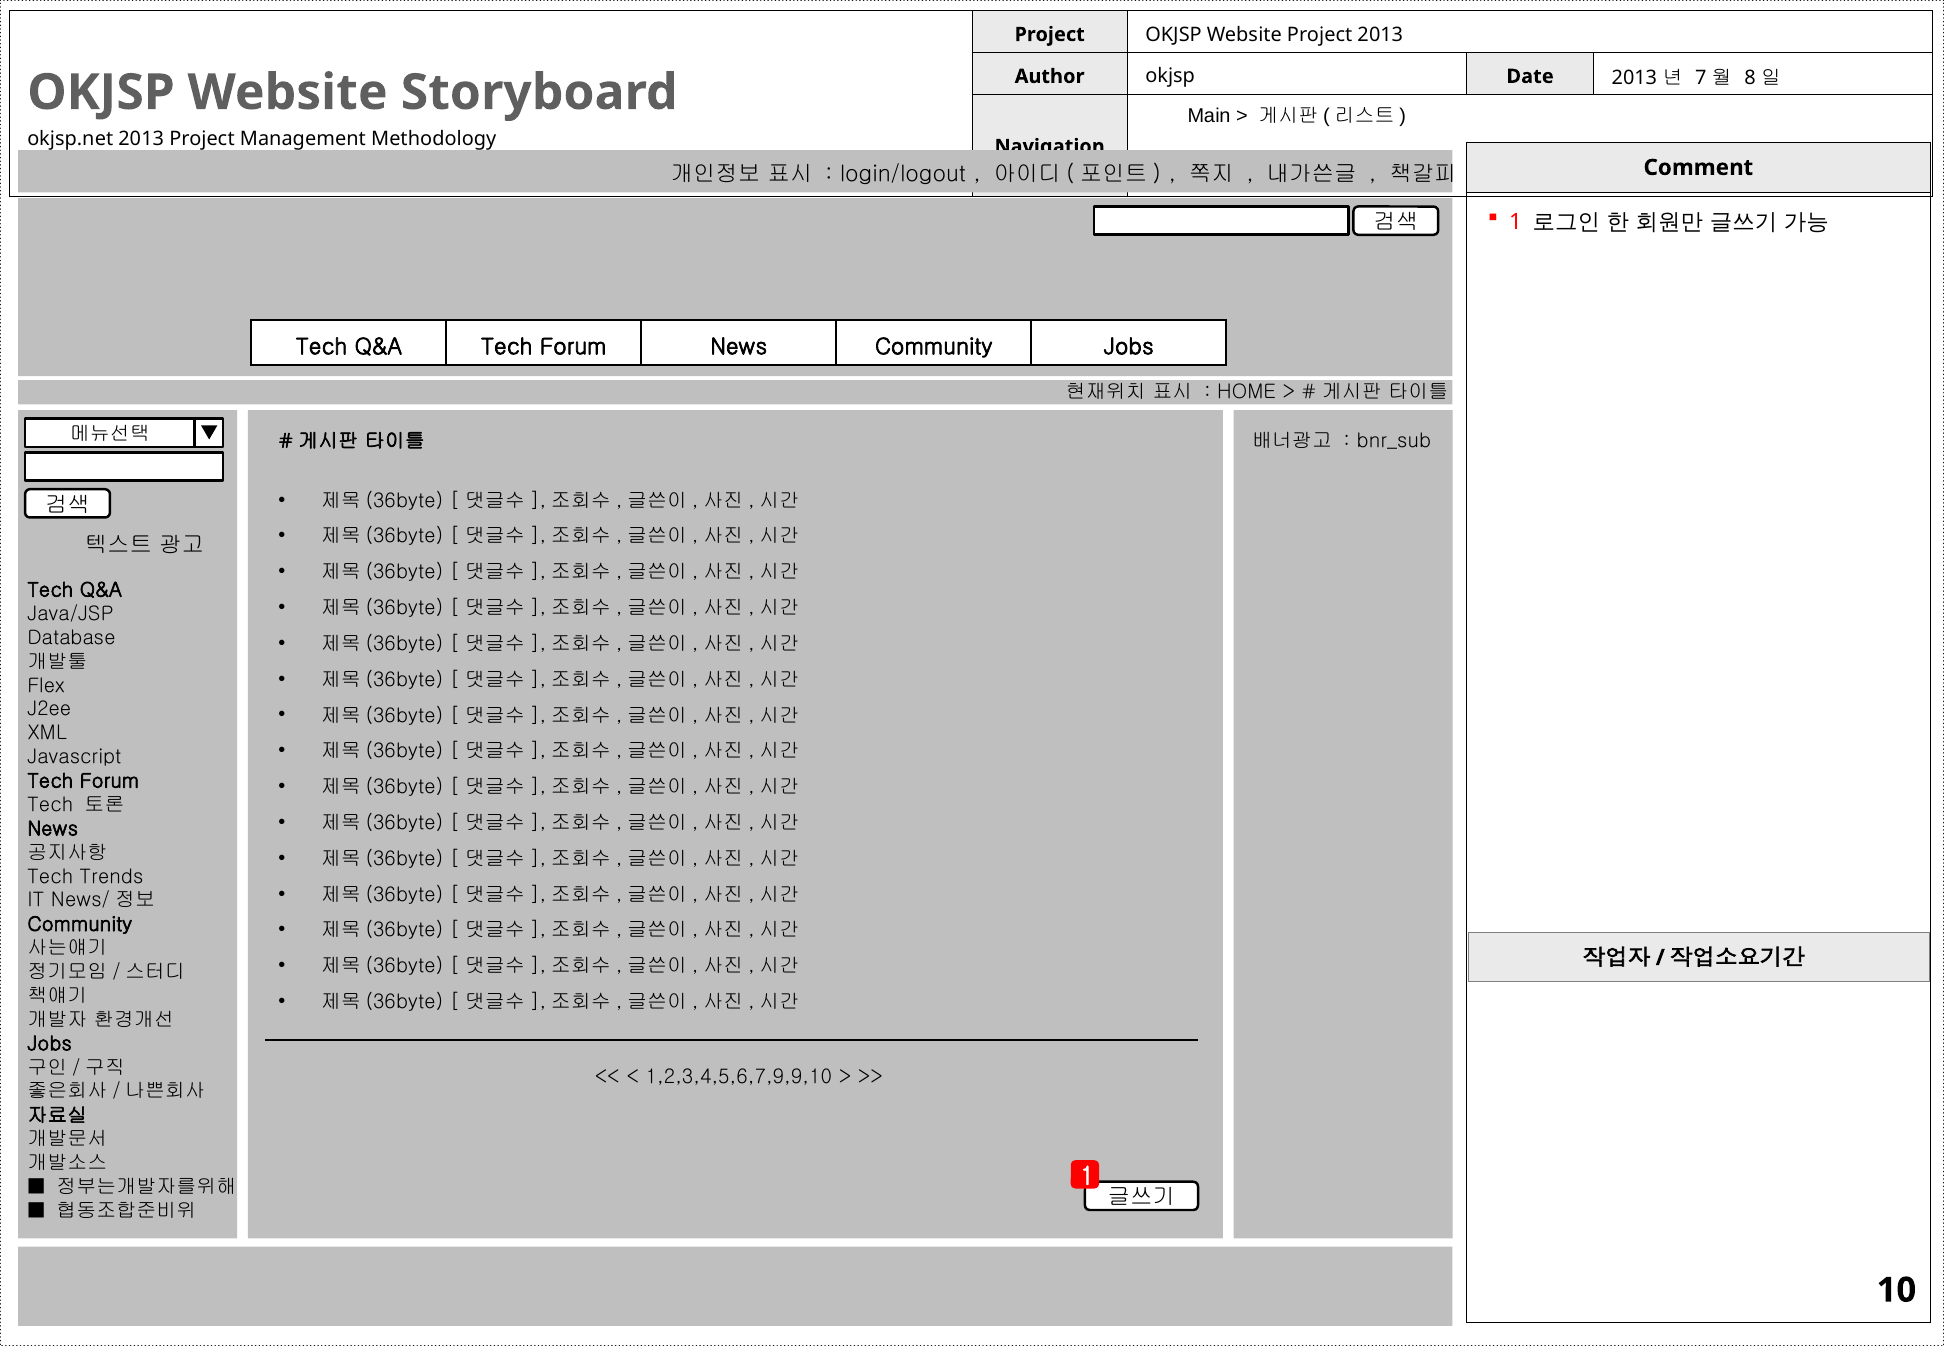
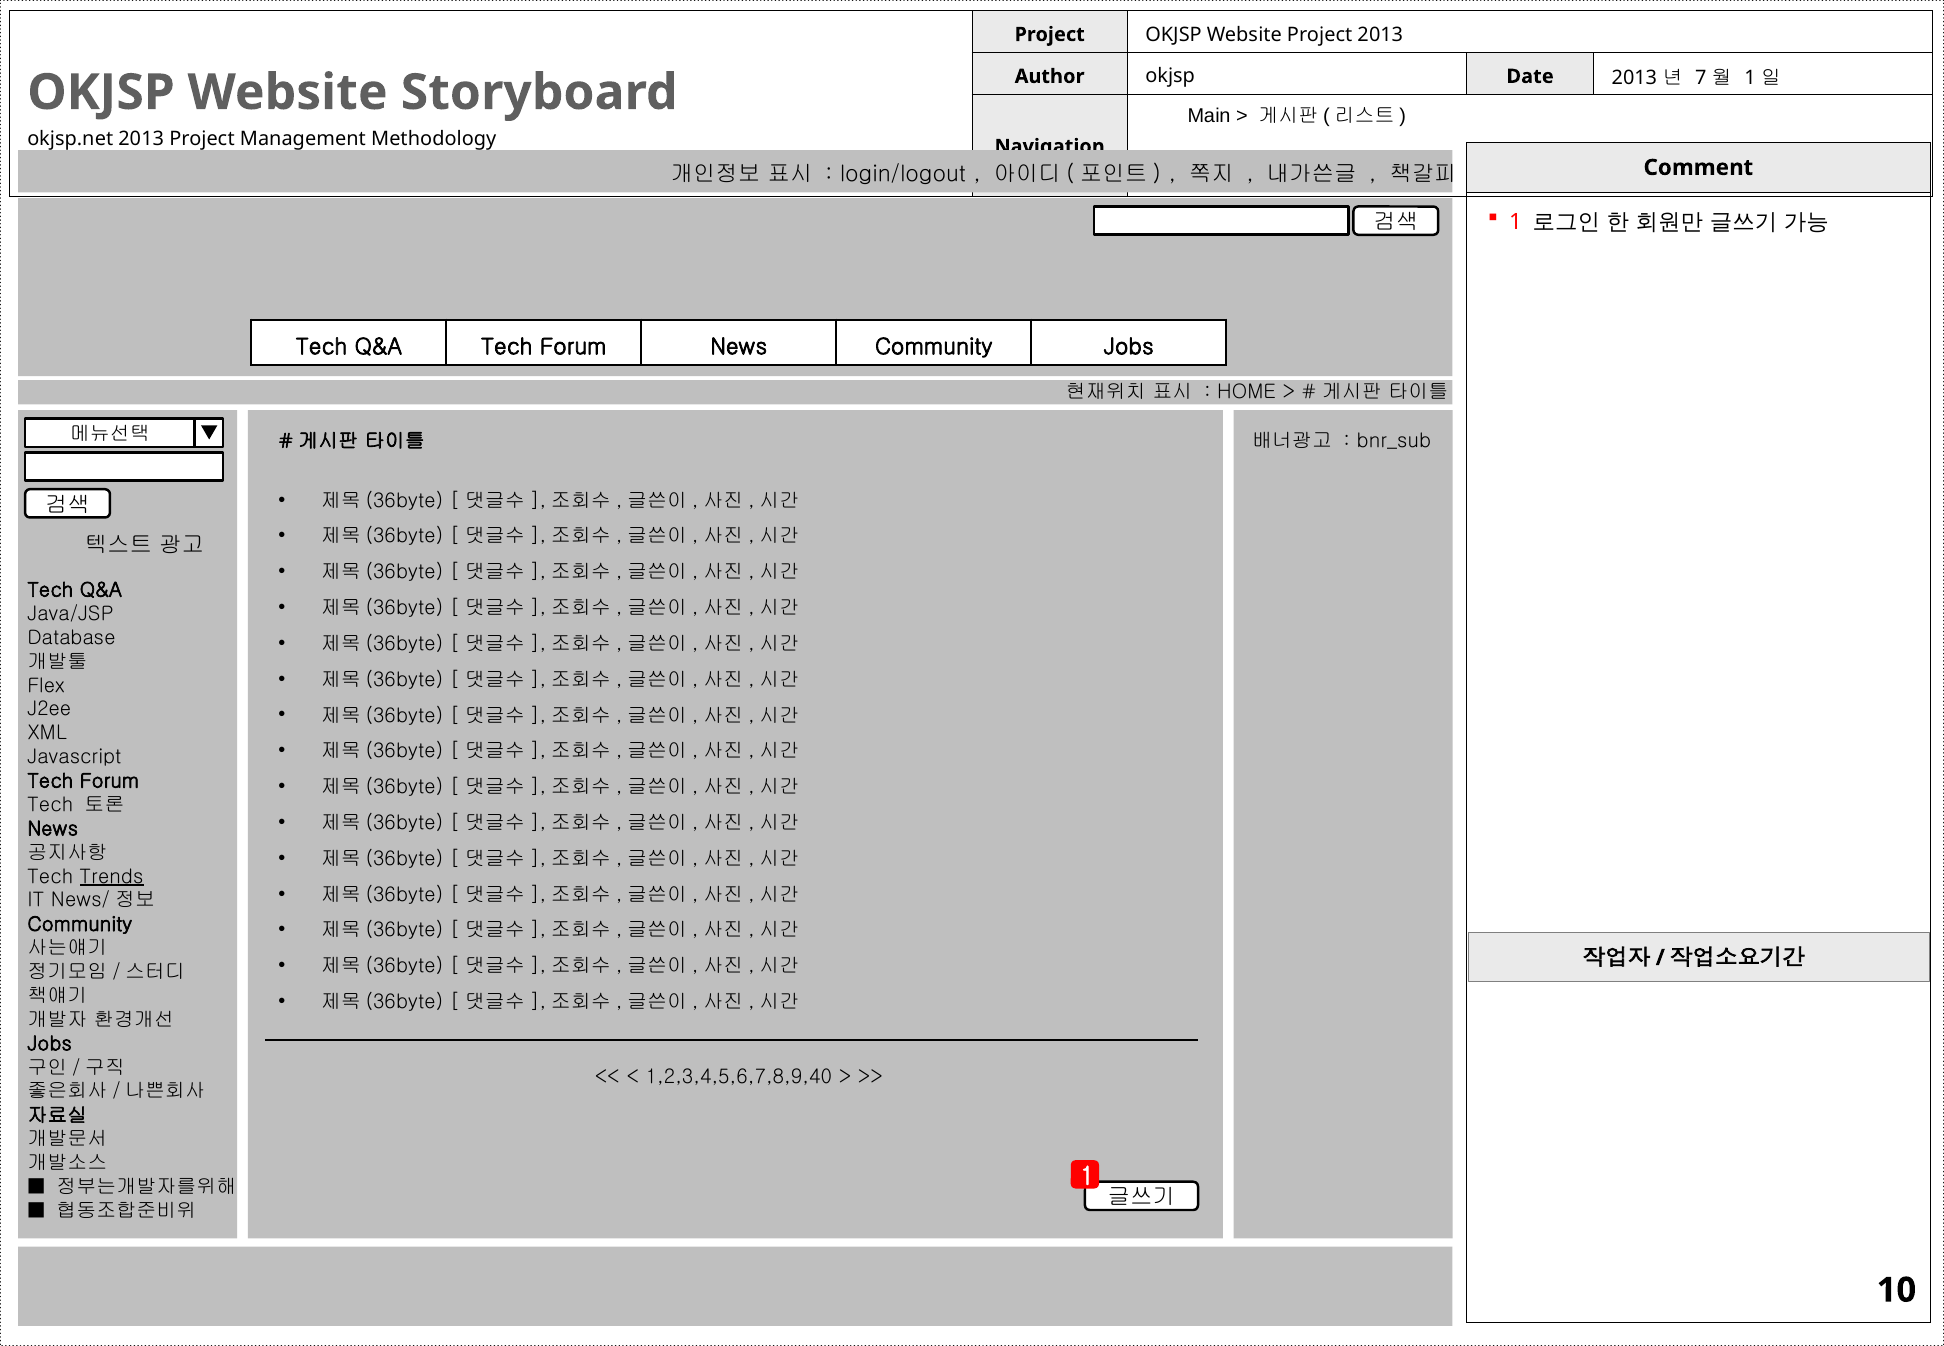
8 at (1750, 78): 8 -> 1
Trends underline: none -> present
1,2,3,4,5,6,7,9,9,10: 1,2,3,4,5,6,7,9,9,10 -> 1,2,3,4,5,6,7,8,9,40
